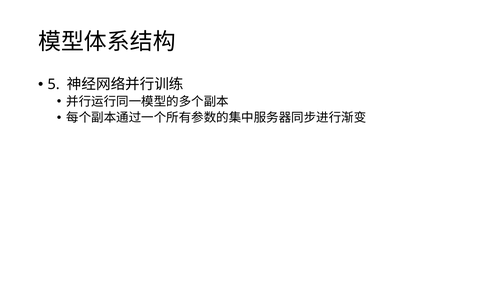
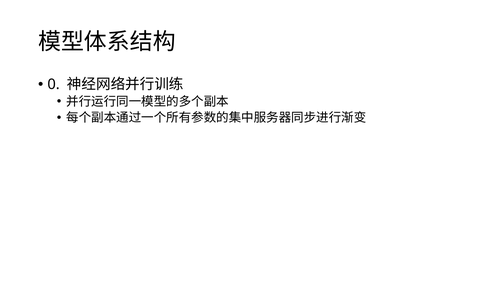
5: 5 -> 0
